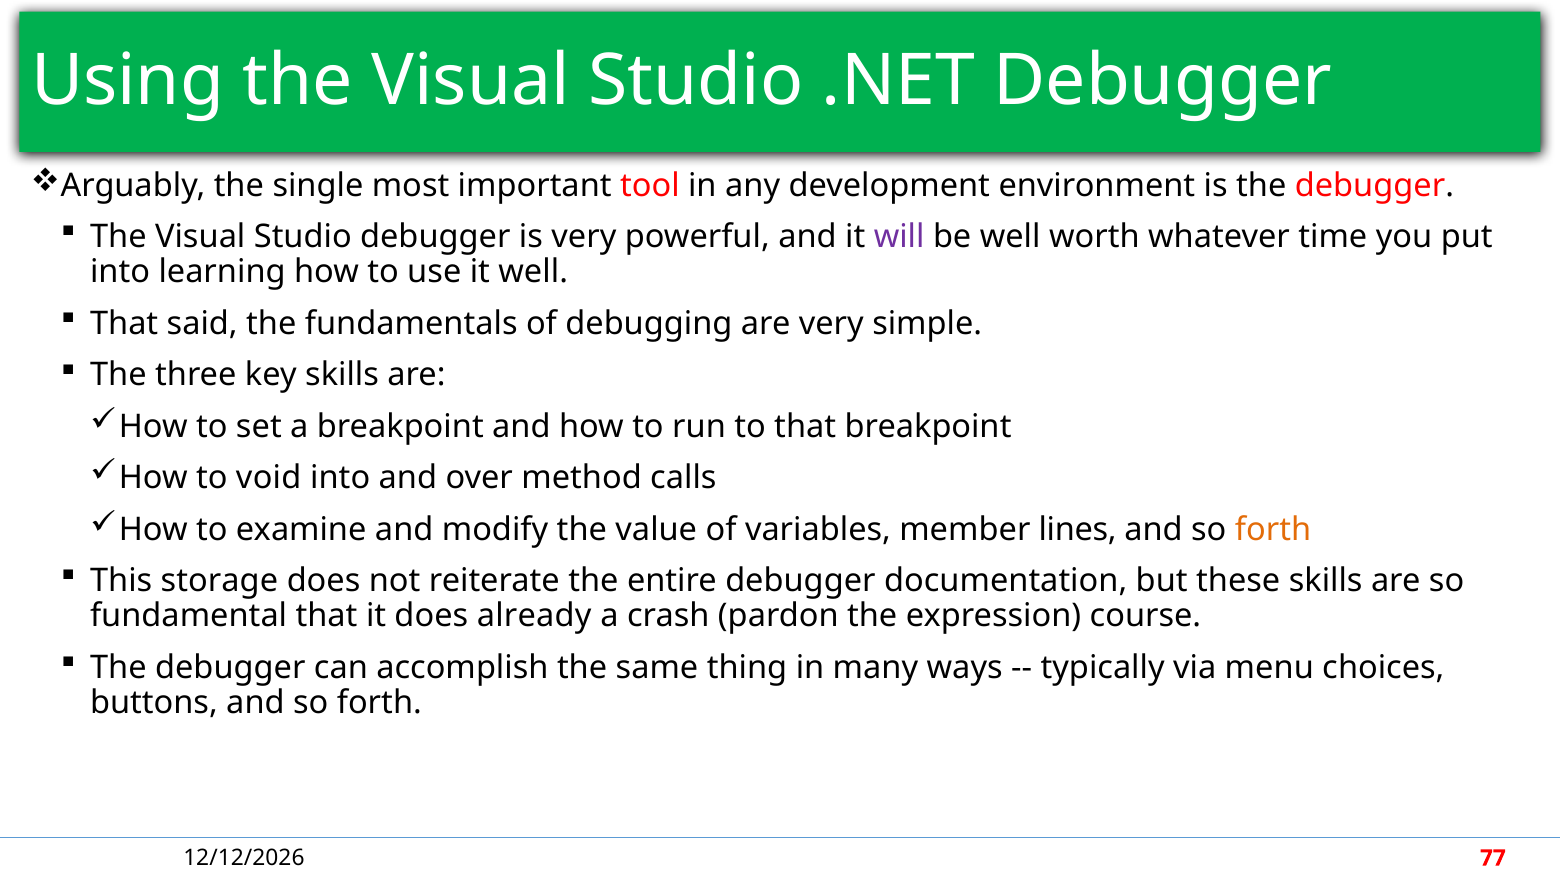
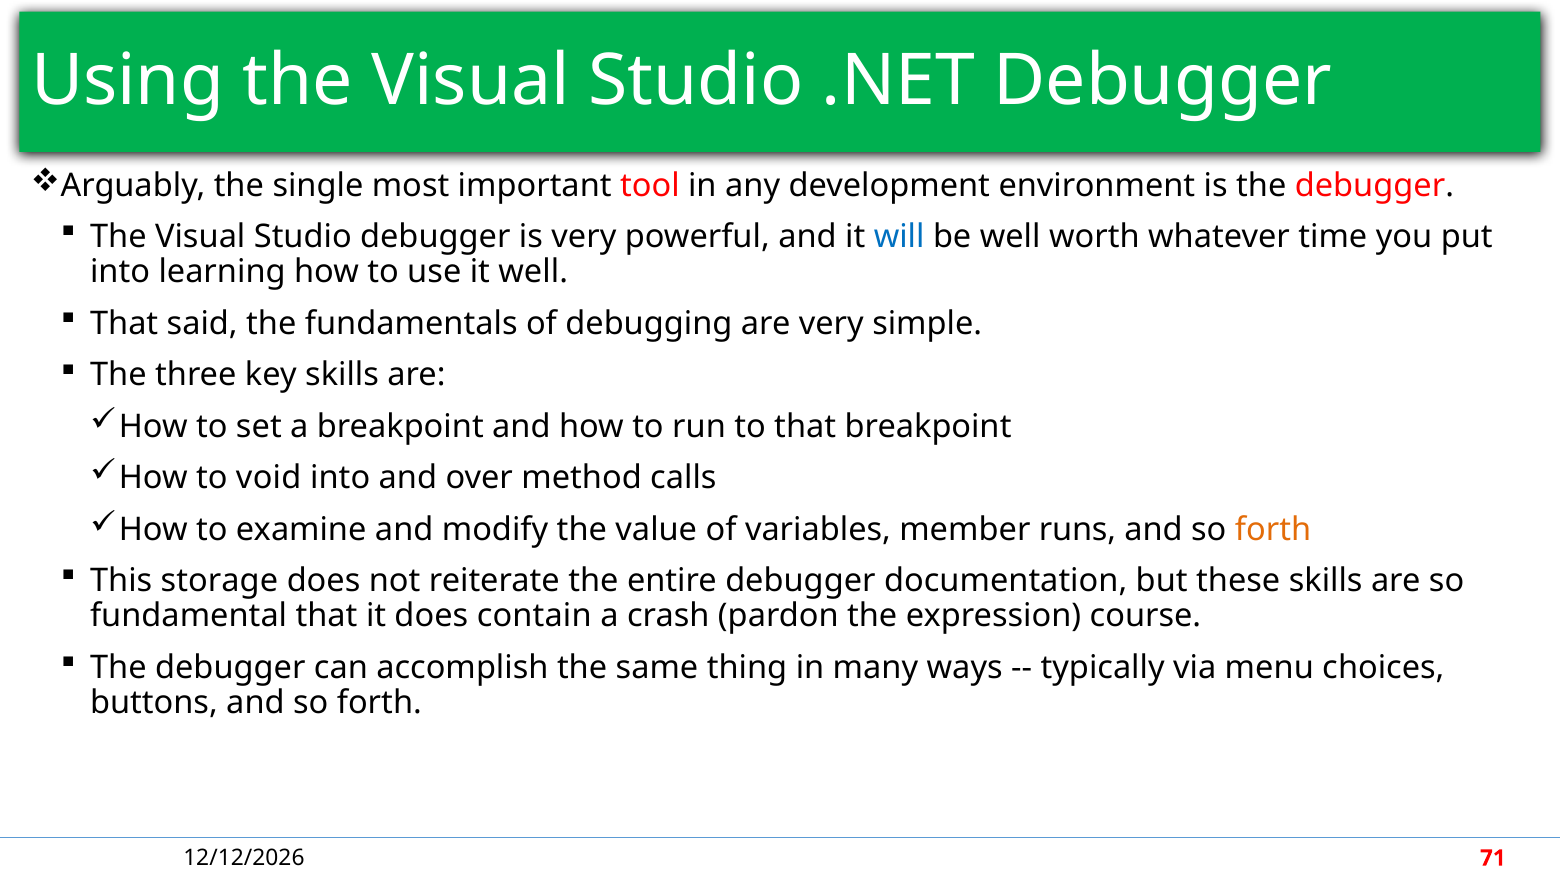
will colour: purple -> blue
lines: lines -> runs
already: already -> contain
77: 77 -> 71
